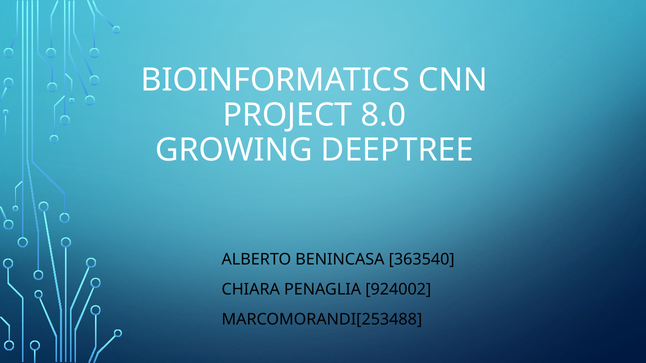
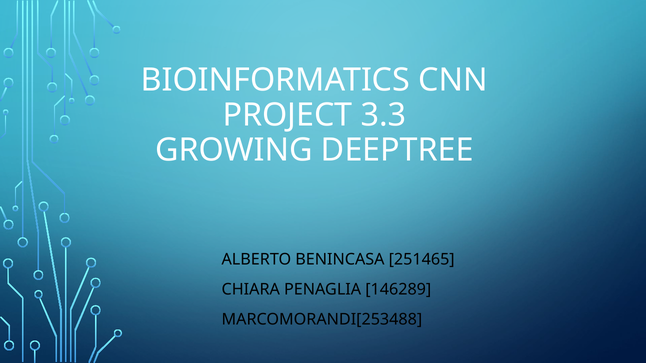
8.0: 8.0 -> 3.3
363540: 363540 -> 251465
924002: 924002 -> 146289
